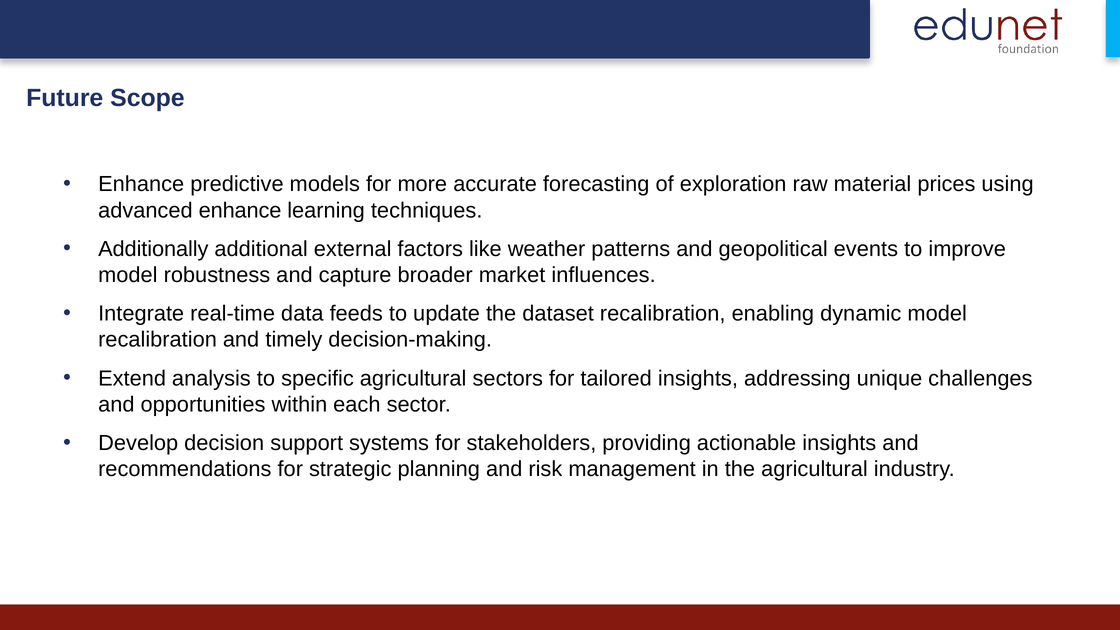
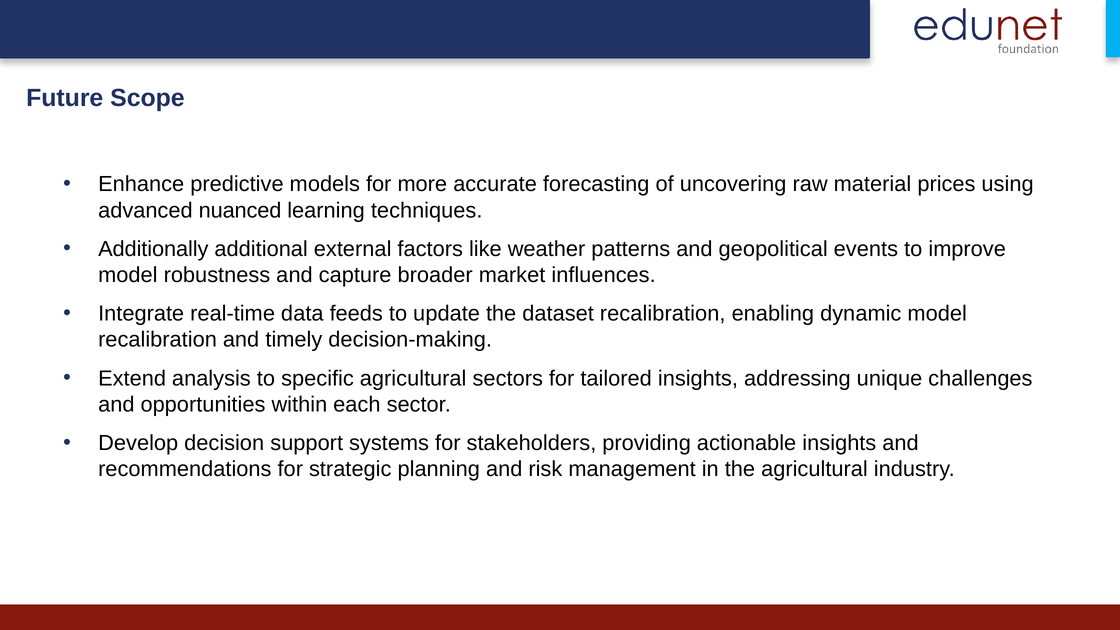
exploration: exploration -> uncovering
advanced enhance: enhance -> nuanced
